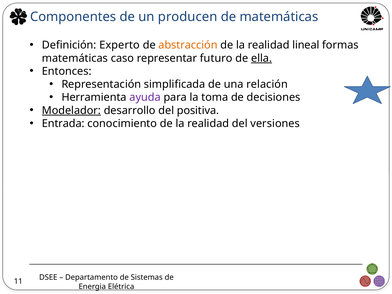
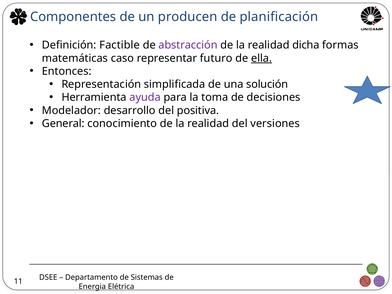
de matemáticas: matemáticas -> planificación
Experto: Experto -> Factible
abstracción colour: orange -> purple
lineal: lineal -> dicha
relación: relación -> solución
Modelador underline: present -> none
Entrada: Entrada -> General
